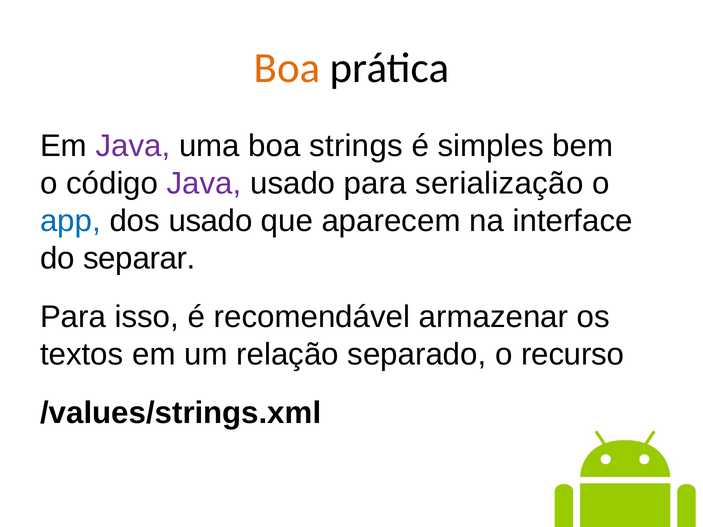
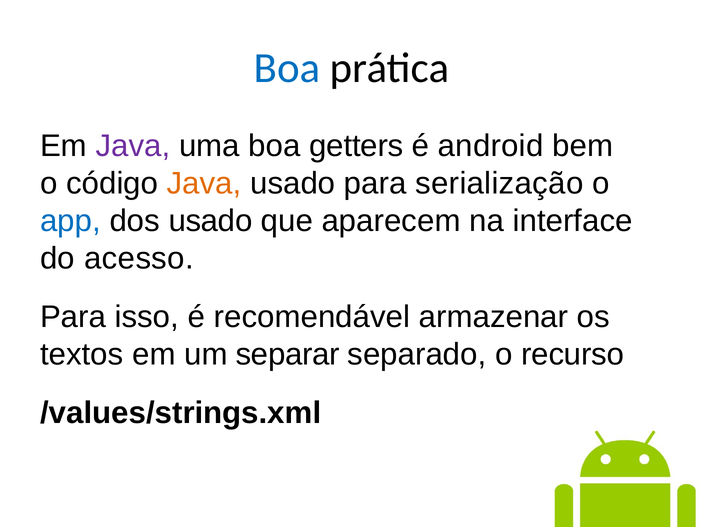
Boa at (287, 68) colour: orange -> blue
strings: strings -> getters
simples: simples -> android
Java at (204, 184) colour: purple -> orange
separar: separar -> acesso
relação: relação -> separar
